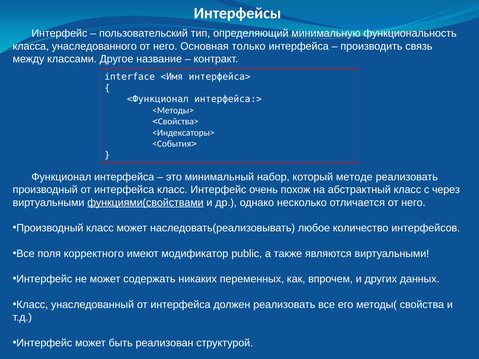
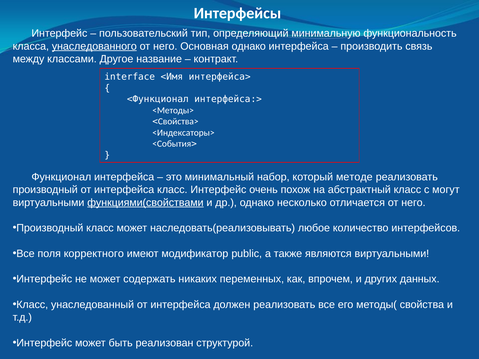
унаследованного underline: none -> present
Основная только: только -> однако
через: через -> могут
